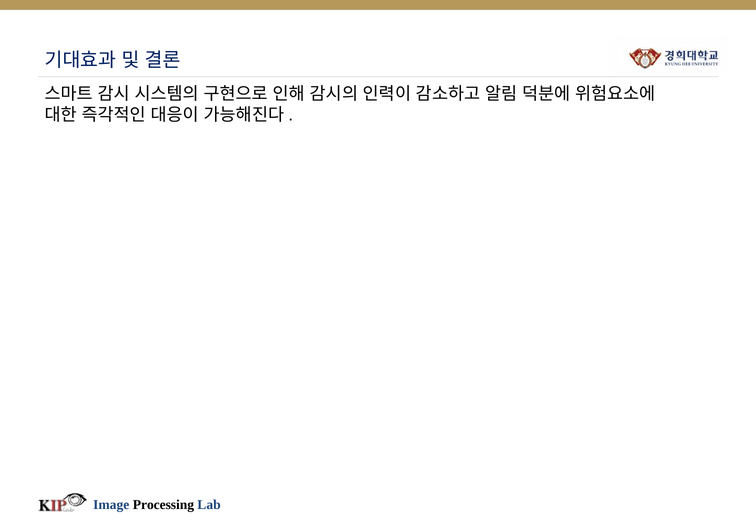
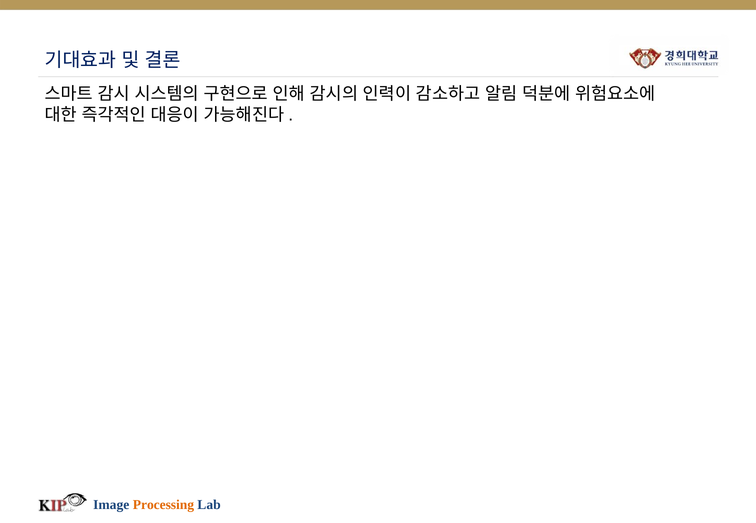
Processing colour: black -> orange
